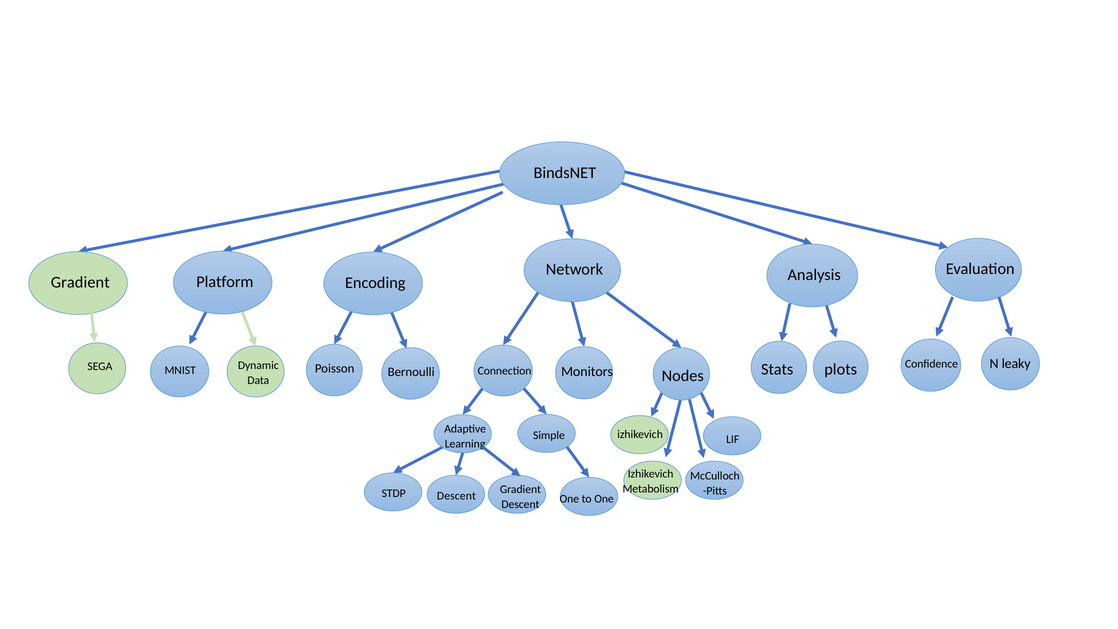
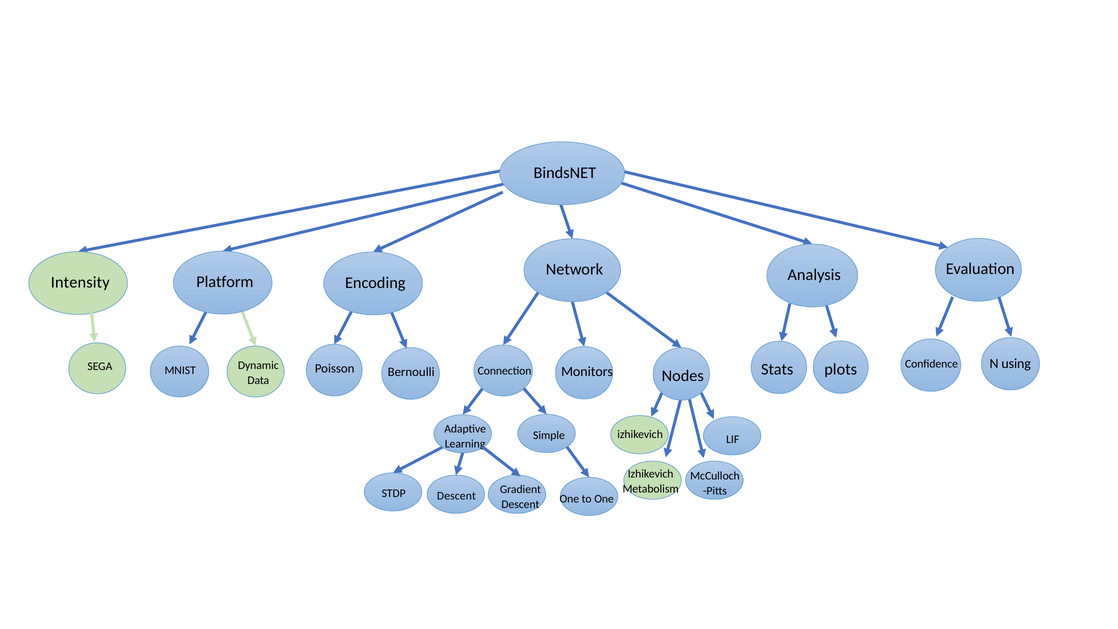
Gradient at (80, 282): Gradient -> Intensity
leaky: leaky -> using
